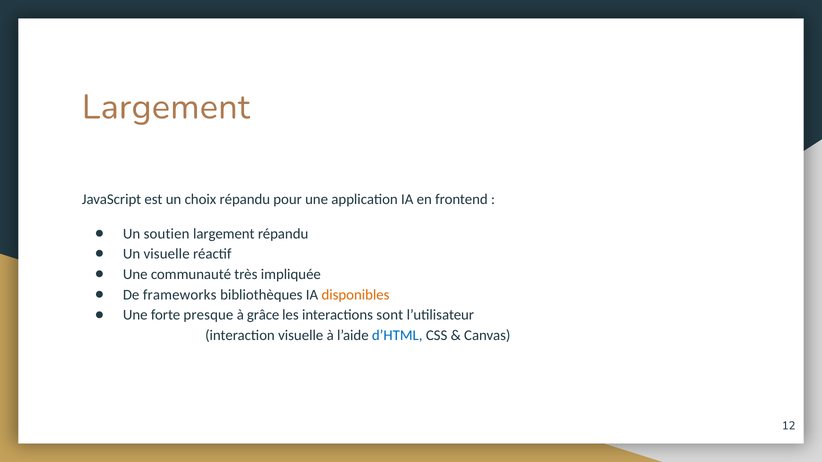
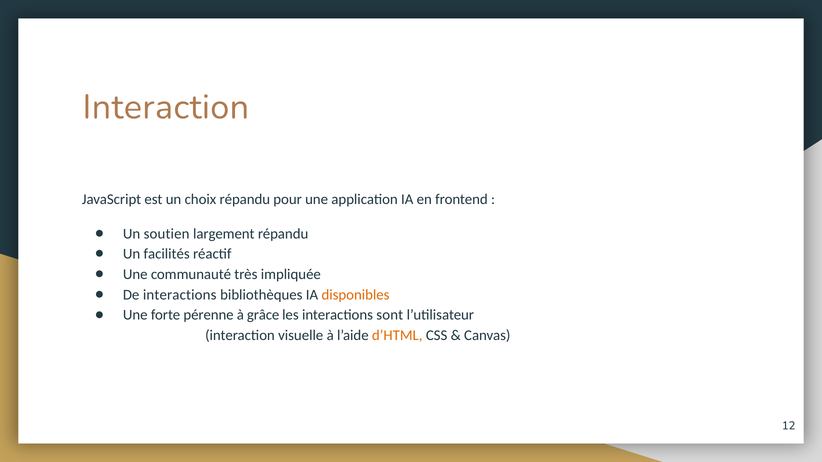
Largement at (166, 107): Largement -> Interaction
Un visuelle: visuelle -> facilités
De frameworks: frameworks -> interactions
presque: presque -> pérenne
d’HTML colour: blue -> orange
